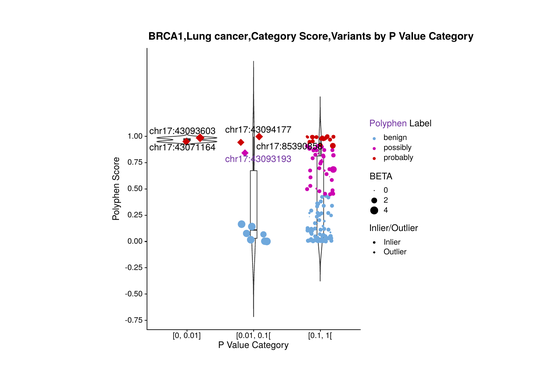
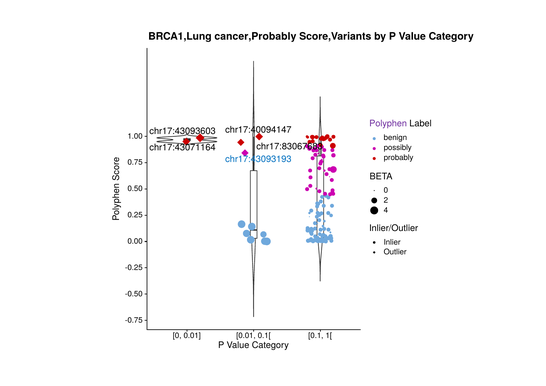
cancer,Category: cancer,Category -> cancer,Probably
chr17:43094177: chr17:43094177 -> chr17:40094147
chr17:85390858: chr17:85390858 -> chr17:83067683
chr17:43093193 colour: purple -> blue
